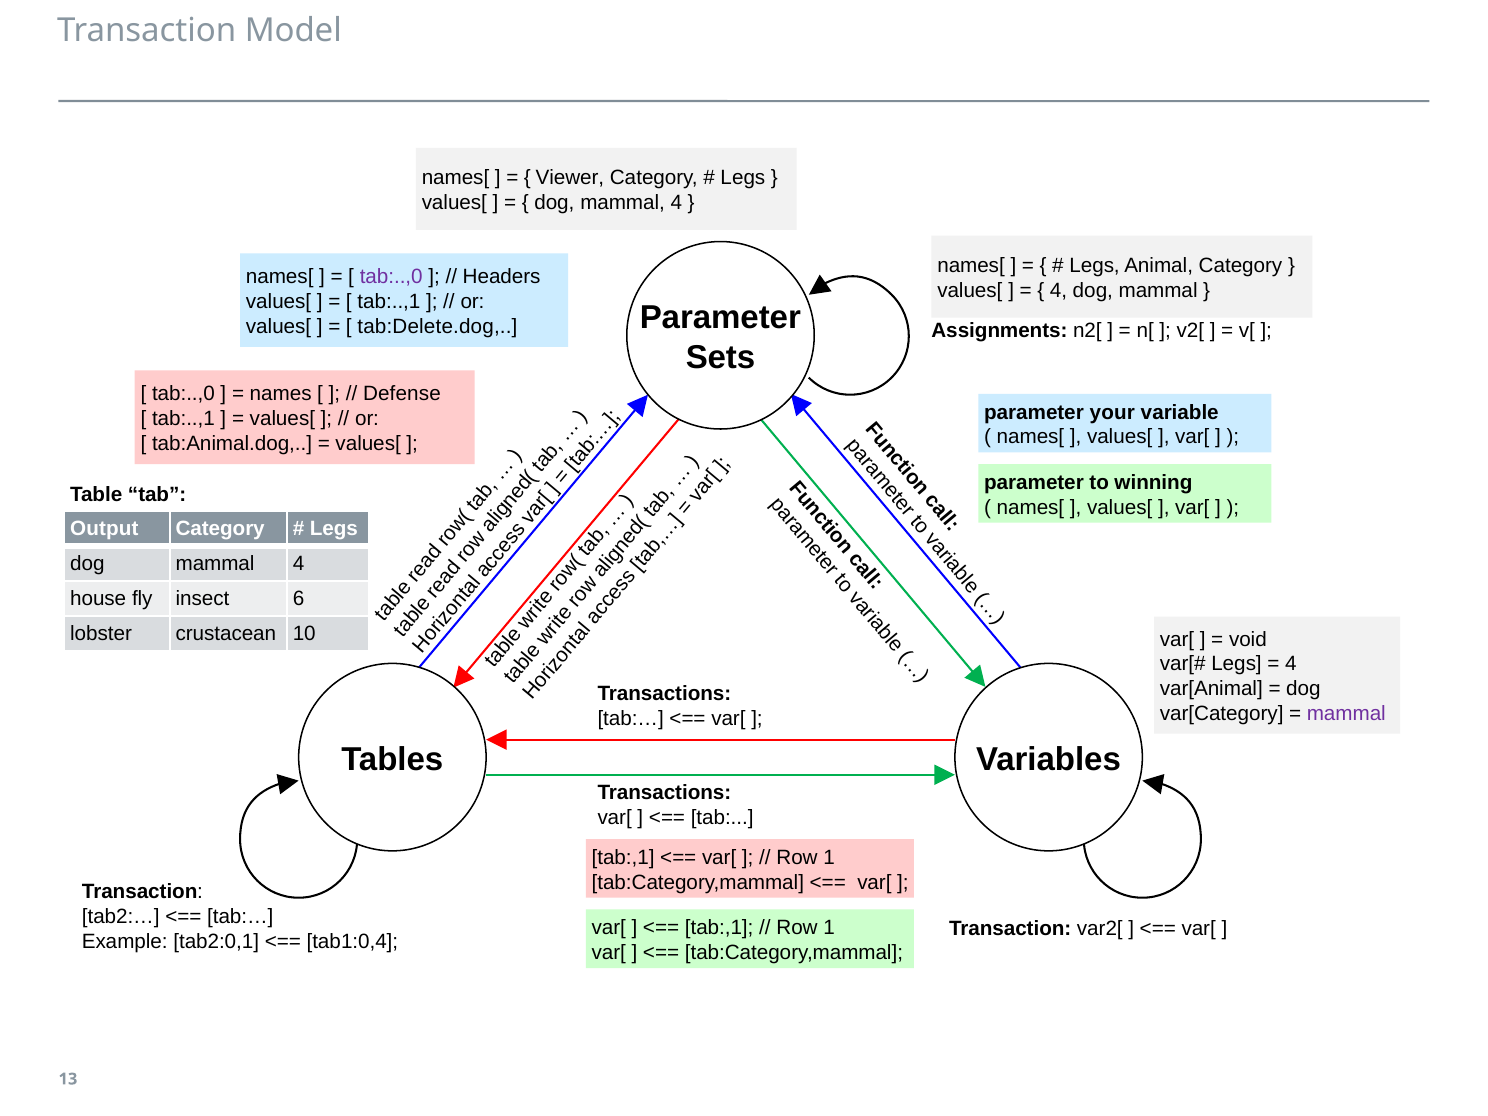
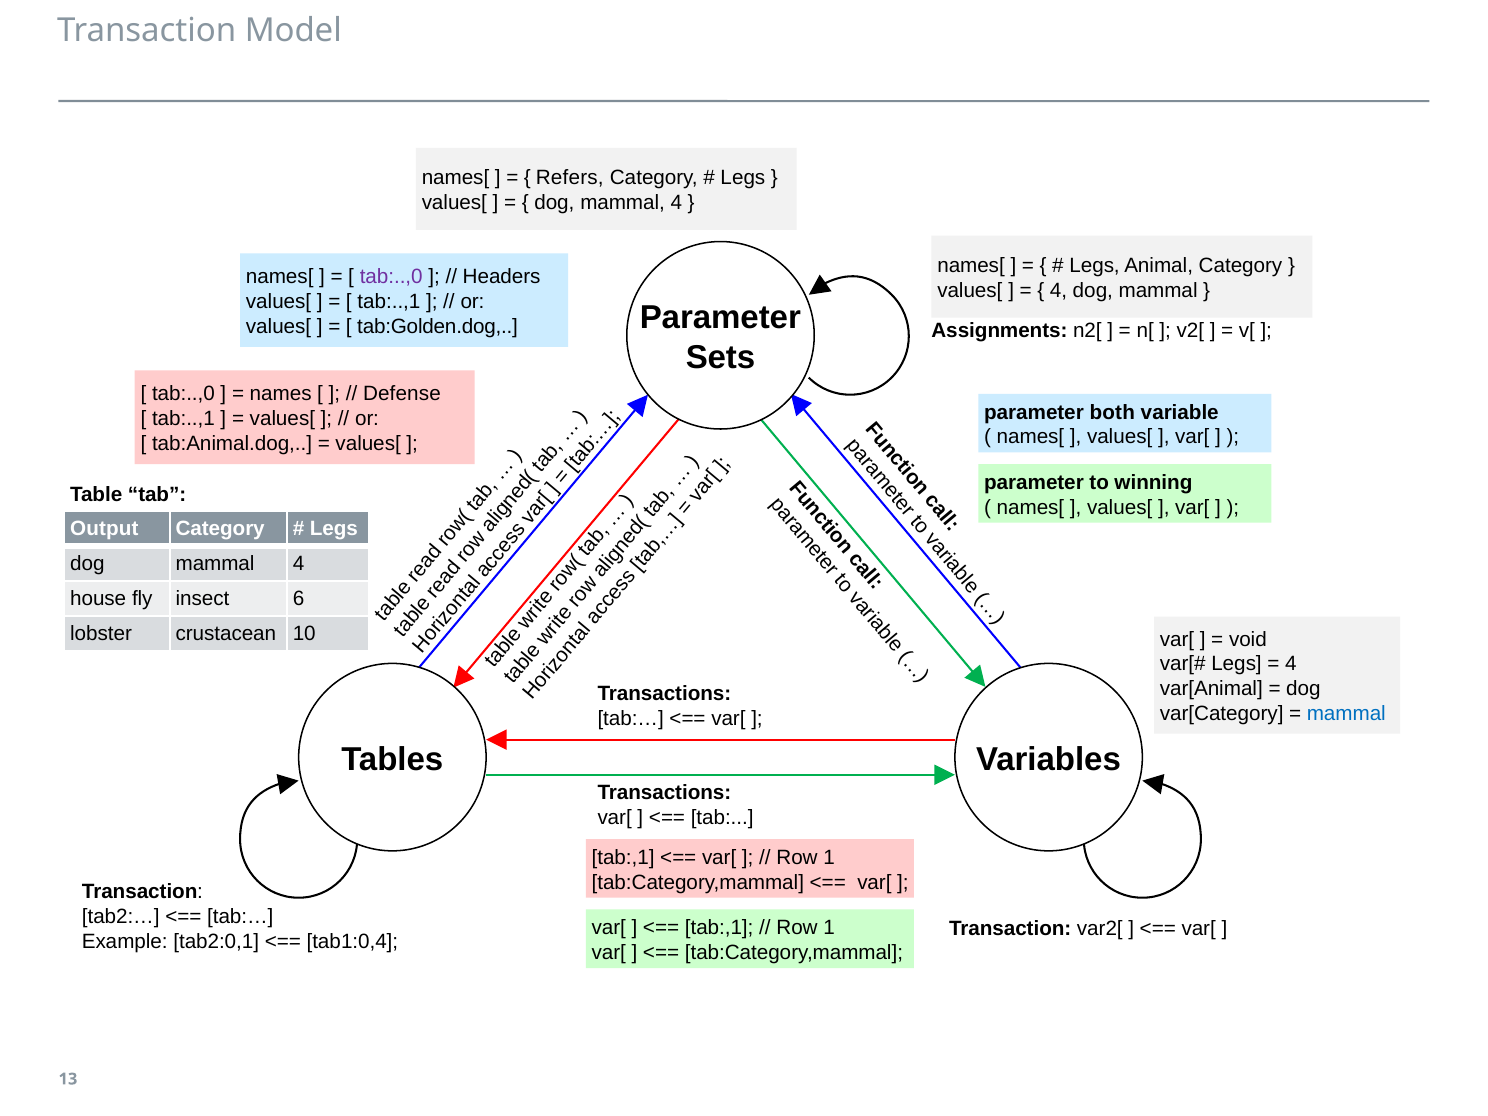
Viewer: Viewer -> Refers
tab:Delete.dog: tab:Delete.dog -> tab:Golden.dog
your: your -> both
mammal at (1346, 714) colour: purple -> blue
